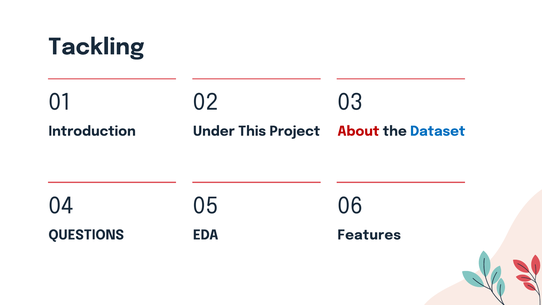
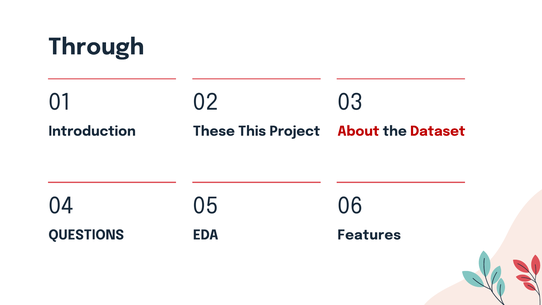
Tackling: Tackling -> Through
Under: Under -> These
Dataset colour: blue -> red
